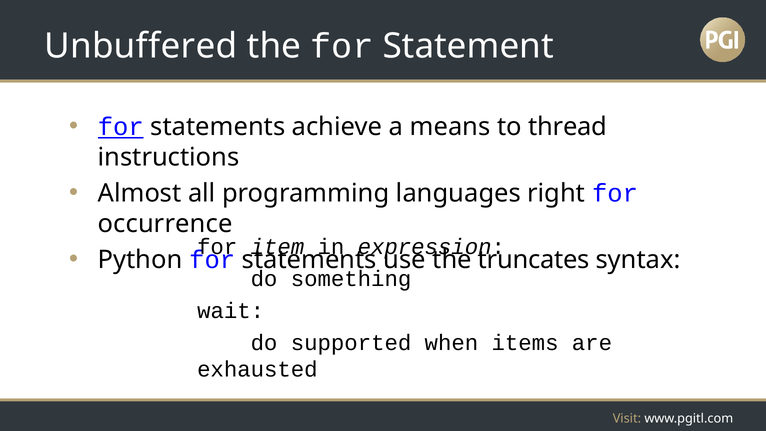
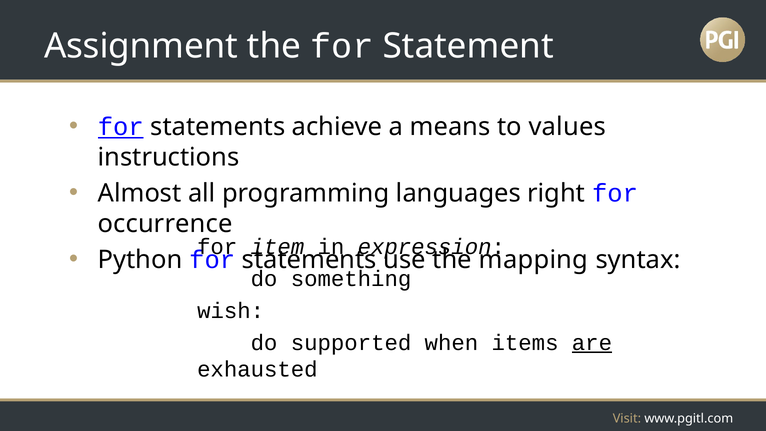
Unbuffered: Unbuffered -> Assignment
thread: thread -> values
truncates: truncates -> mapping
wait: wait -> wish
are underline: none -> present
